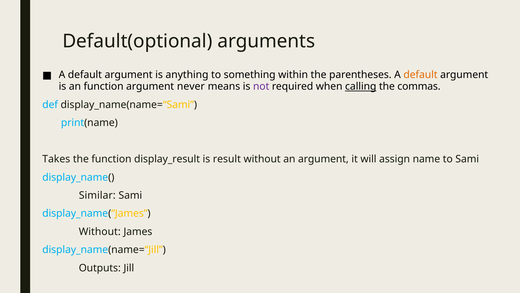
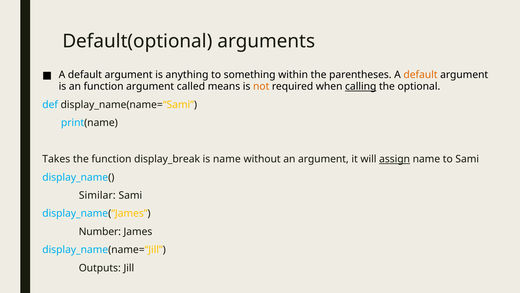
never: never -> called
not colour: purple -> orange
commas: commas -> optional
display_result: display_result -> display_break
is result: result -> name
assign underline: none -> present
Without at (100, 231): Without -> Number
